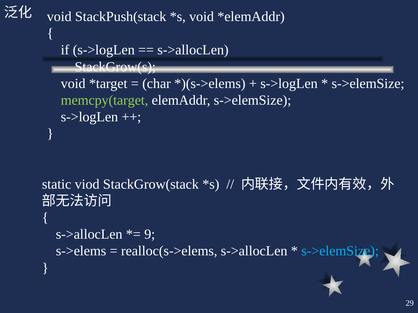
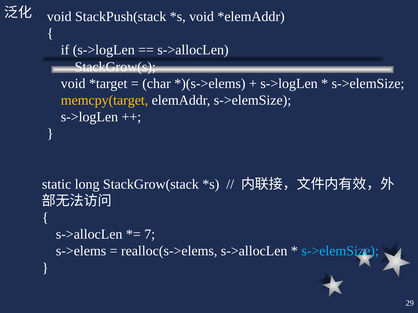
memcpy(target colour: light green -> yellow
viod: viod -> long
9: 9 -> 7
